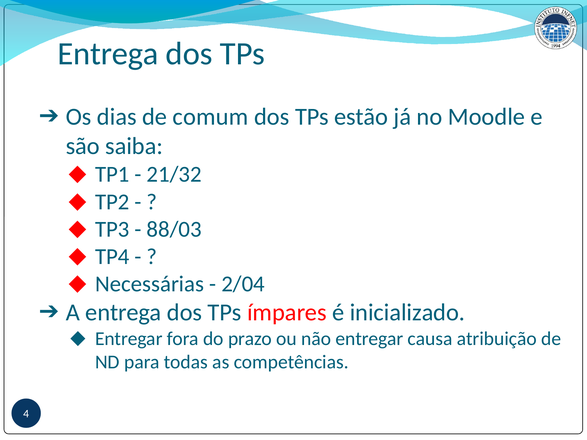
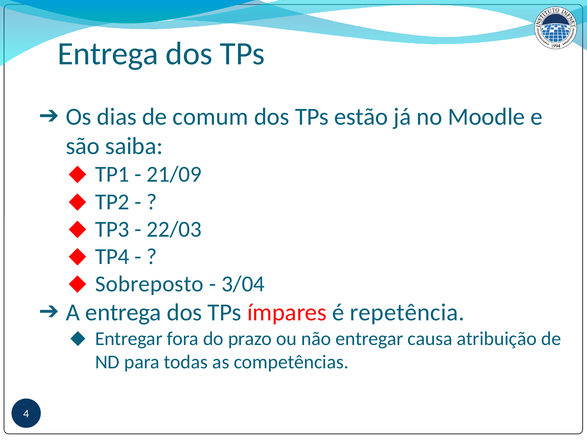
21/32: 21/32 -> 21/09
88/03: 88/03 -> 22/03
Necessárias: Necessárias -> Sobreposto
2/04: 2/04 -> 3/04
inicializado: inicializado -> repetência
